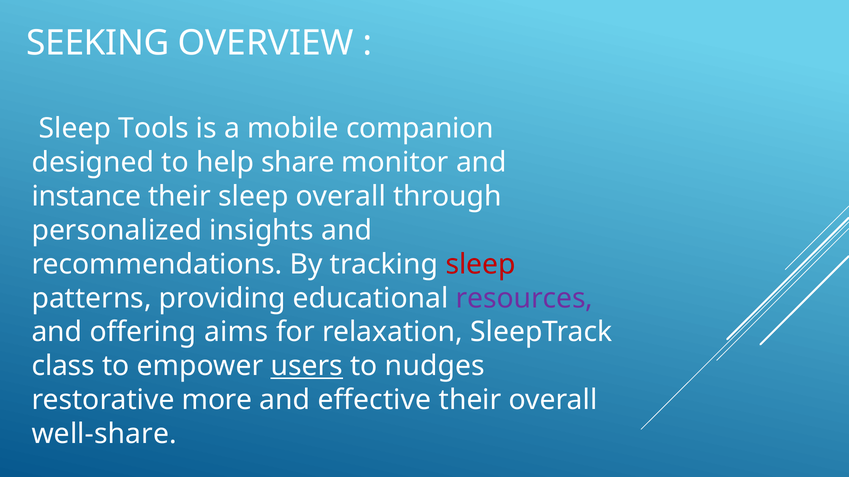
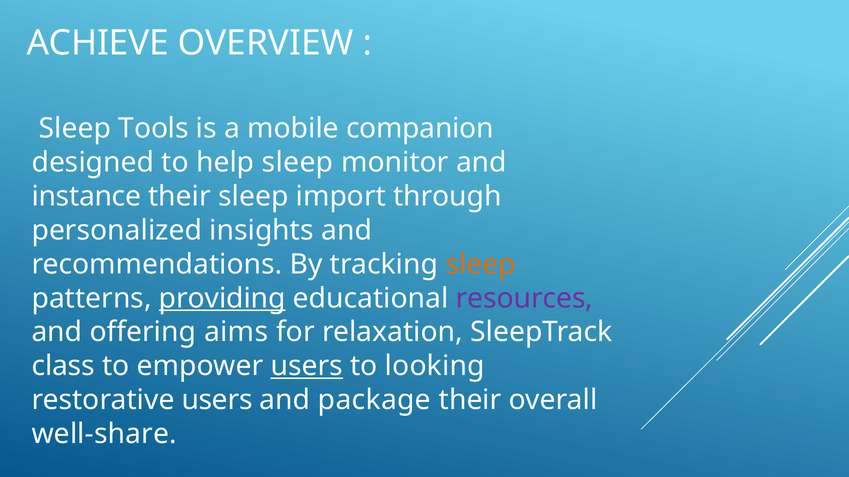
SEEKING: SEEKING -> ACHIEVE
help share: share -> sleep
sleep overall: overall -> import
sleep at (481, 265) colour: red -> orange
providing underline: none -> present
nudges: nudges -> looking
restorative more: more -> users
effective: effective -> package
